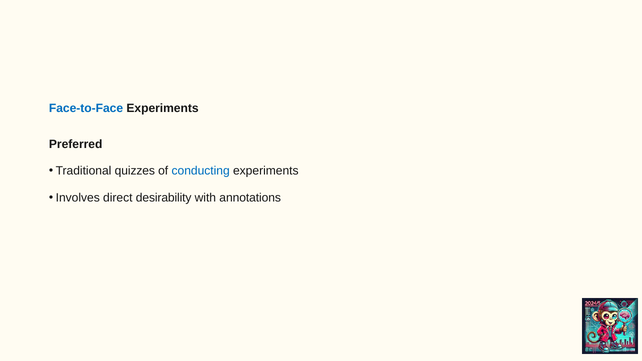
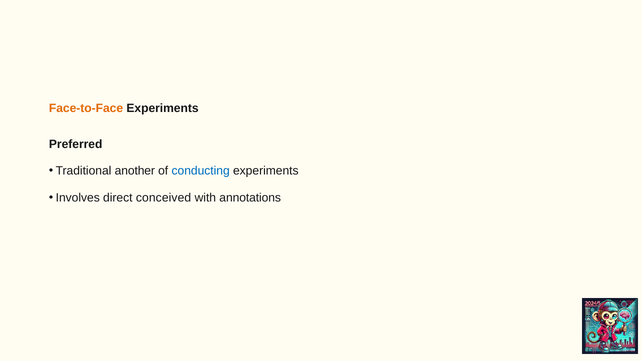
Face-to-Face colour: blue -> orange
quizzes: quizzes -> another
desirability: desirability -> conceived
